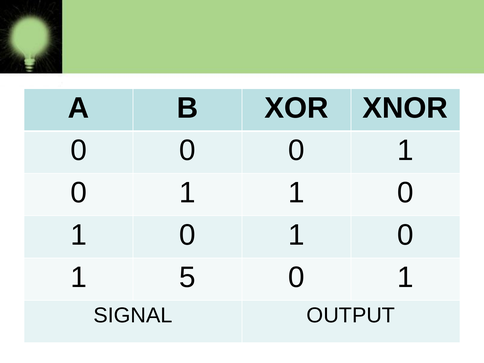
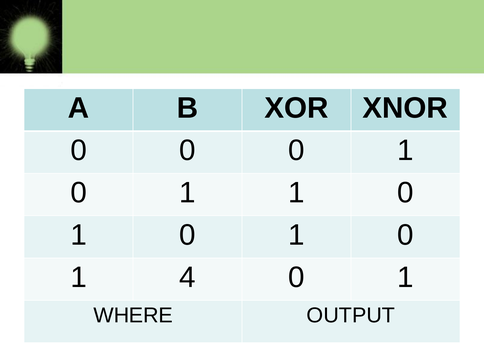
5: 5 -> 4
SIGNAL: SIGNAL -> WHERE
